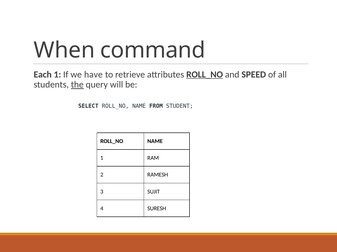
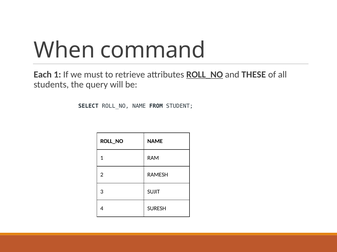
have: have -> must
SPEED: SPEED -> THESE
the underline: present -> none
